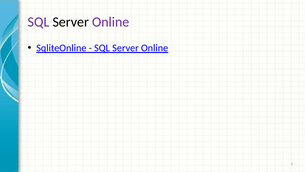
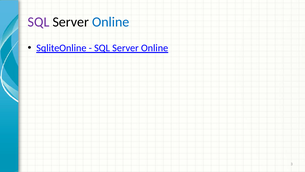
Online at (111, 22) colour: purple -> blue
